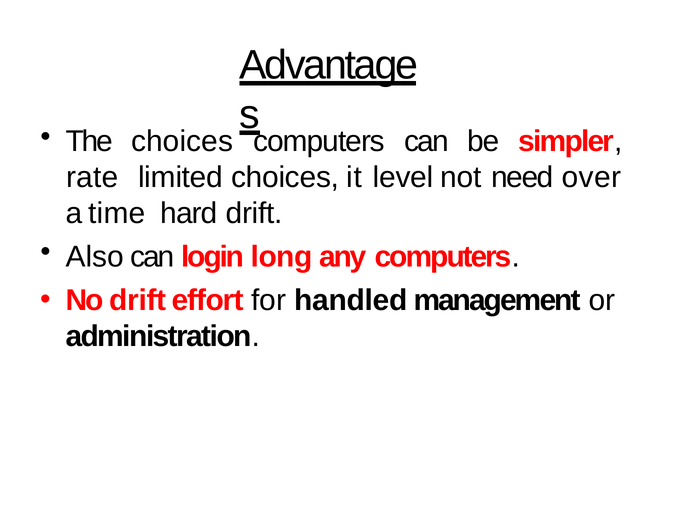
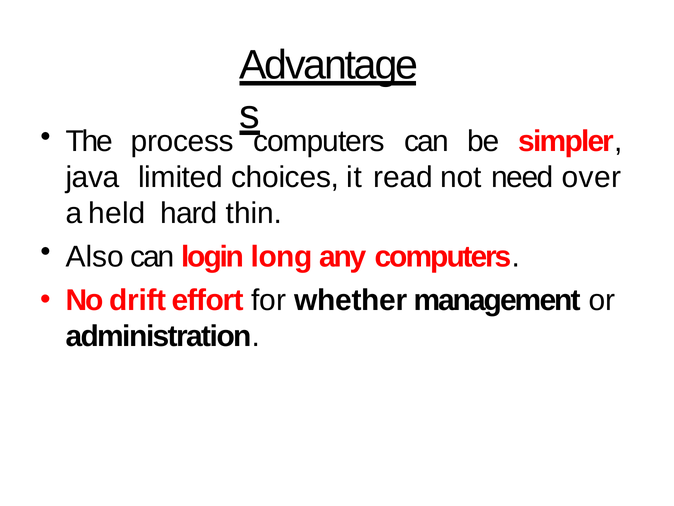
The choices: choices -> process
rate: rate -> java
level: level -> read
time: time -> held
hard drift: drift -> thin
handled: handled -> whether
